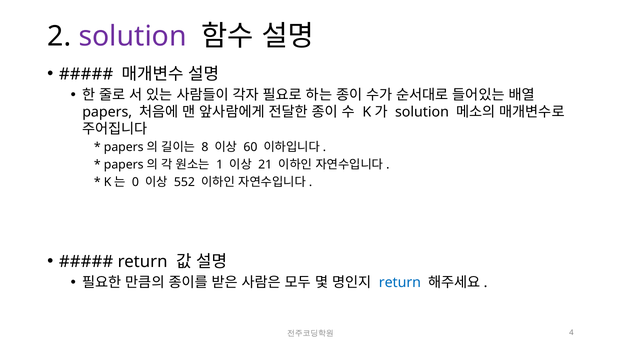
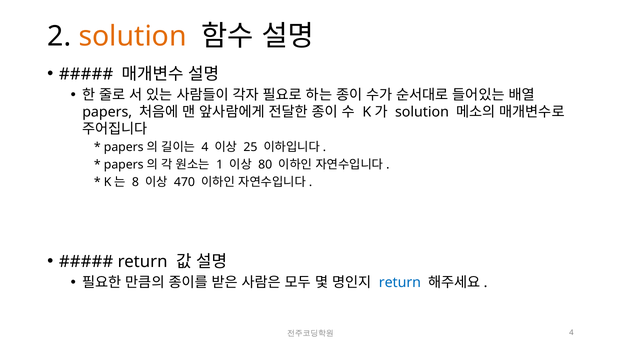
solution at (133, 36) colour: purple -> orange
8 at (205, 148): 8 -> 4
60: 60 -> 25
21: 21 -> 80
0: 0 -> 8
552: 552 -> 470
